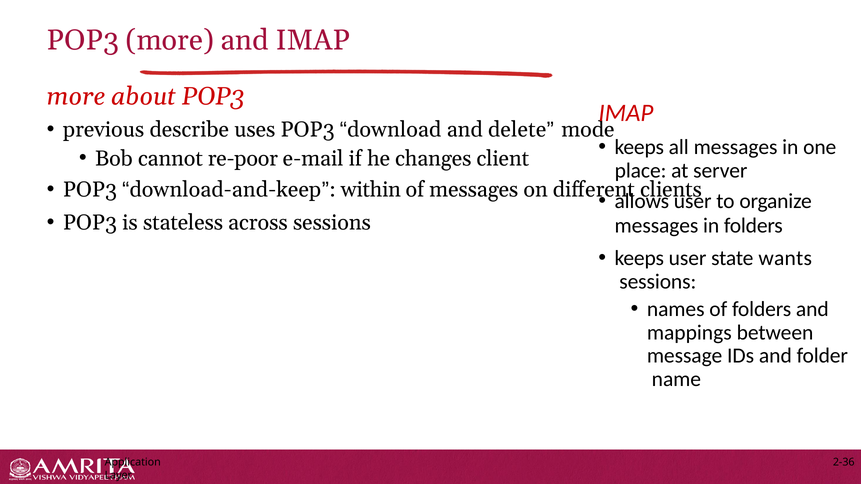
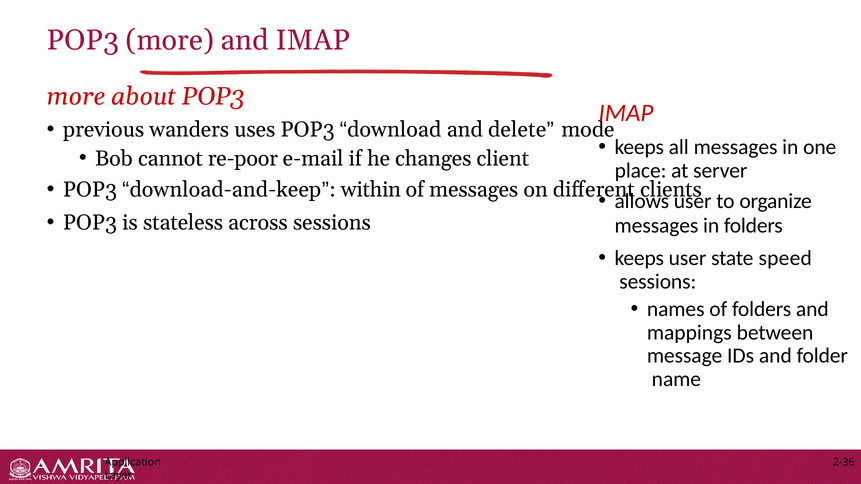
describe: describe -> wanders
wants: wants -> speed
